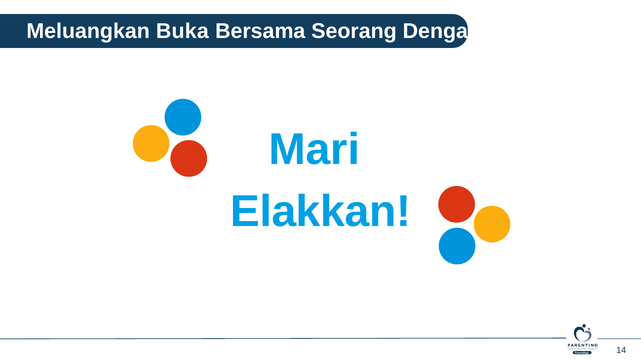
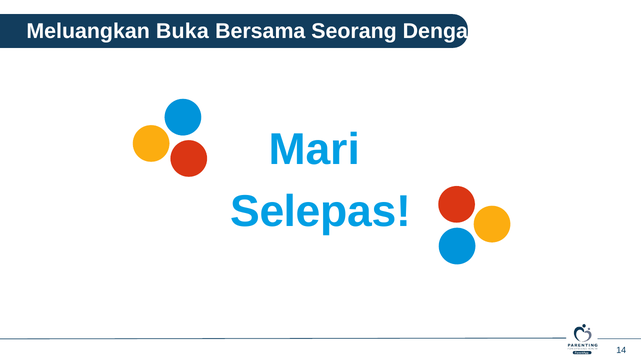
Elakkan: Elakkan -> Selepas
